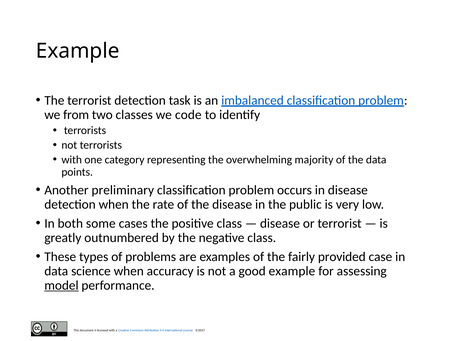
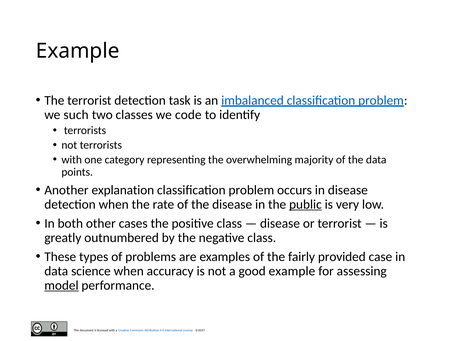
from: from -> such
preliminary: preliminary -> explanation
public underline: none -> present
some: some -> other
